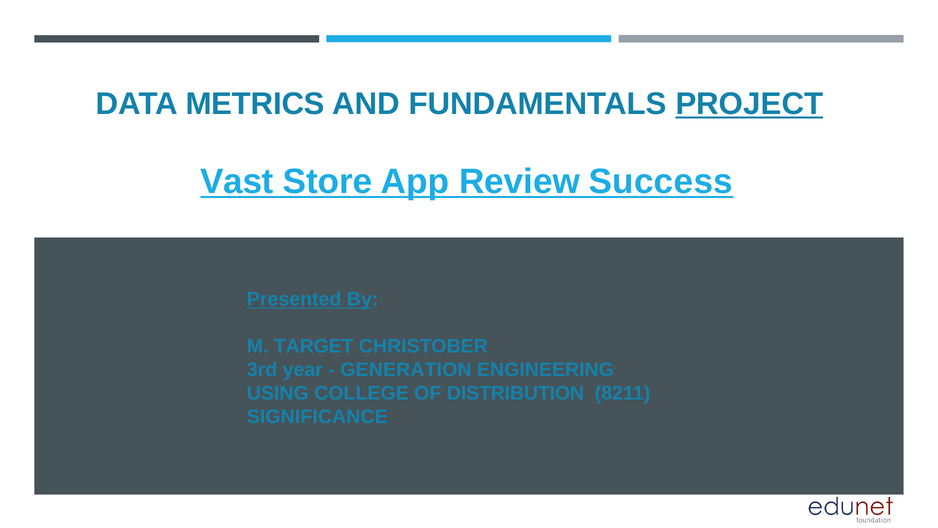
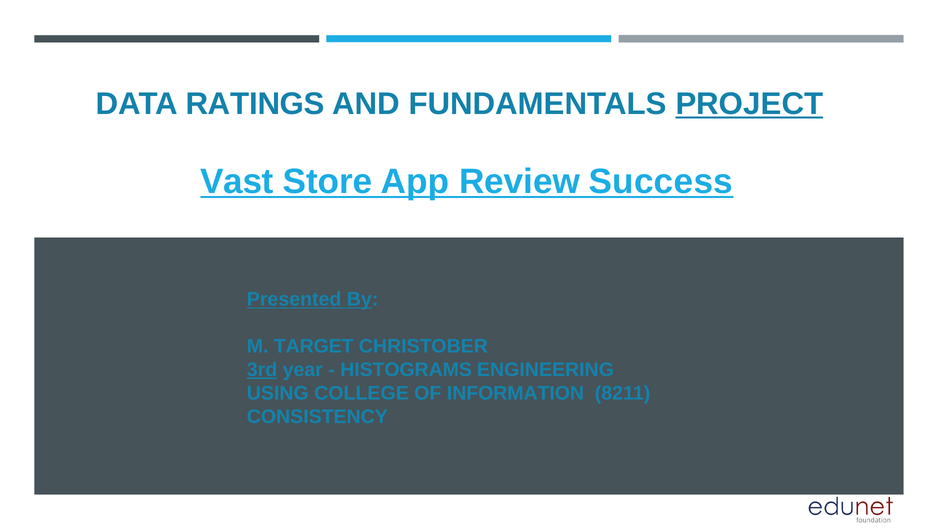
METRICS: METRICS -> RATINGS
3rd underline: none -> present
GENERATION: GENERATION -> HISTOGRAMS
DISTRIBUTION: DISTRIBUTION -> INFORMATION
SIGNIFICANCE: SIGNIFICANCE -> CONSISTENCY
